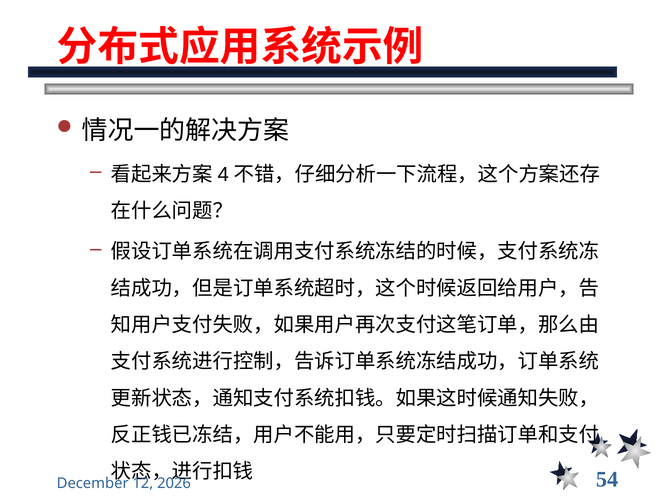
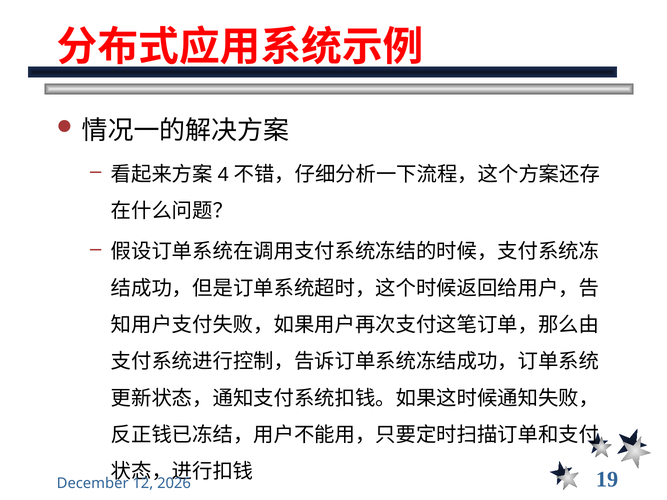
54: 54 -> 19
